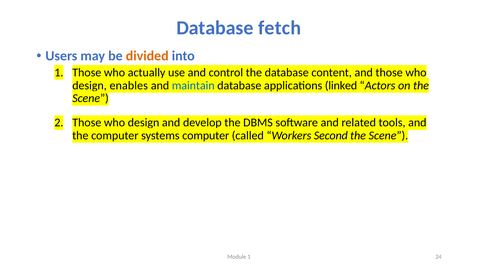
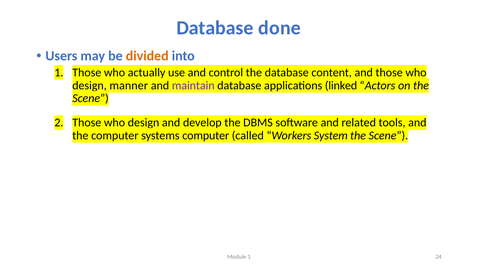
fetch: fetch -> done
enables: enables -> manner
maintain colour: blue -> purple
Second: Second -> System
